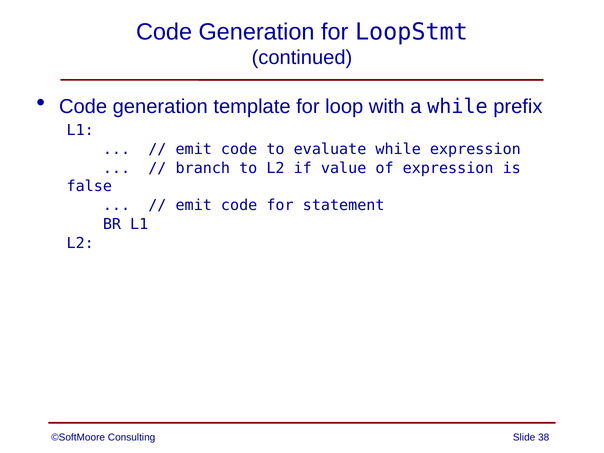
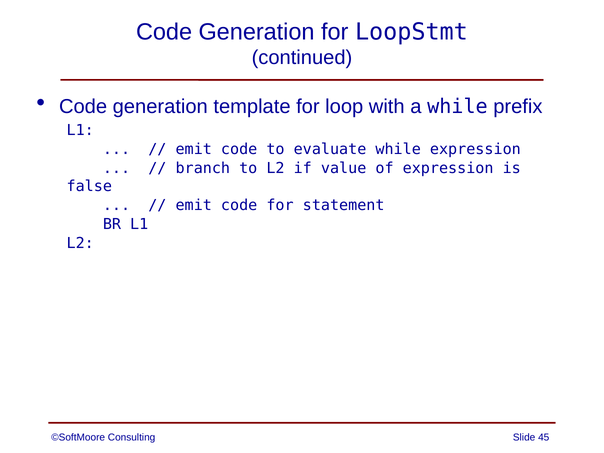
38: 38 -> 45
